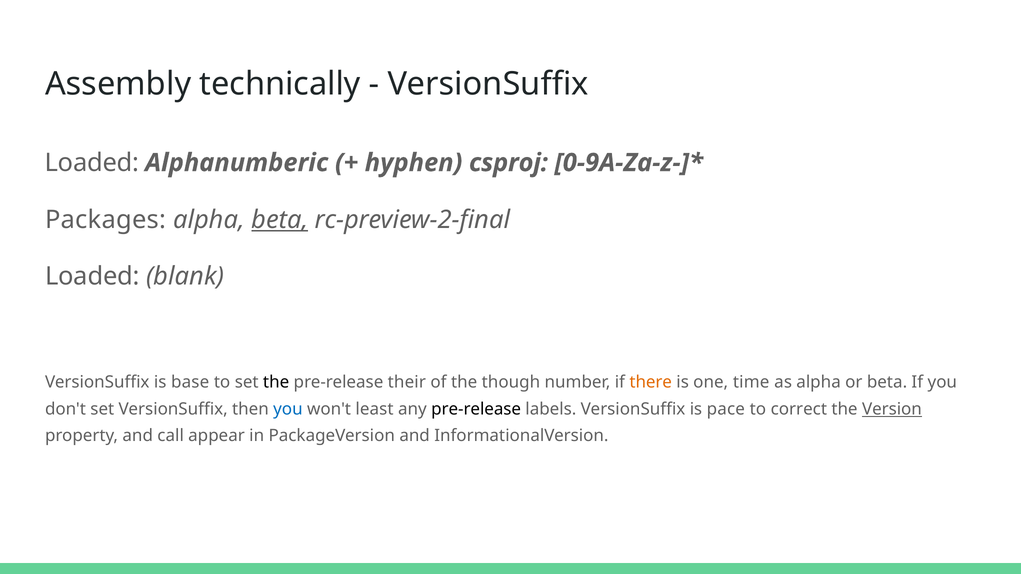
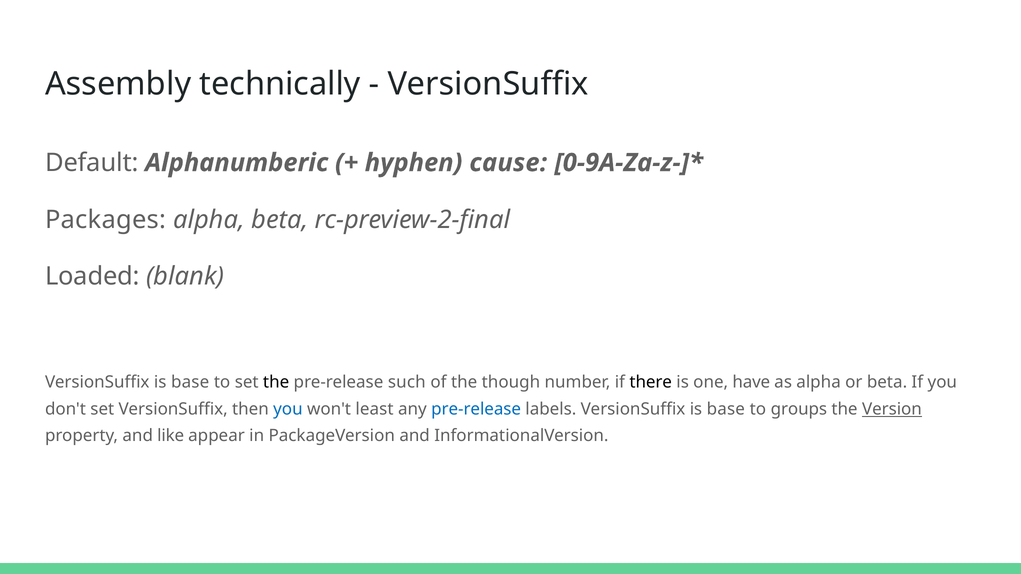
Loaded at (92, 163): Loaded -> Default
csproj: csproj -> cause
beta at (280, 220) underline: present -> none
their: their -> such
there colour: orange -> black
time: time -> have
pre-release at (476, 409) colour: black -> blue
labels VersionSuffix is pace: pace -> base
correct: correct -> groups
call: call -> like
